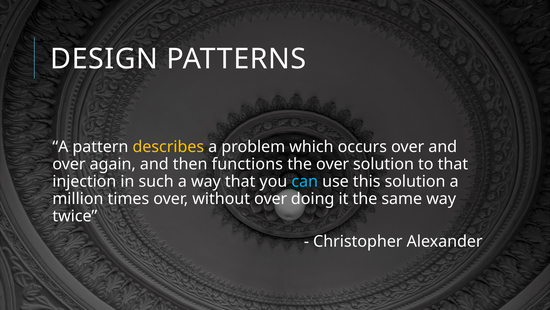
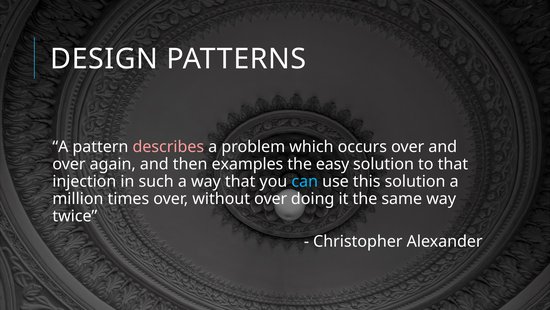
describes colour: yellow -> pink
functions: functions -> examples
the over: over -> easy
